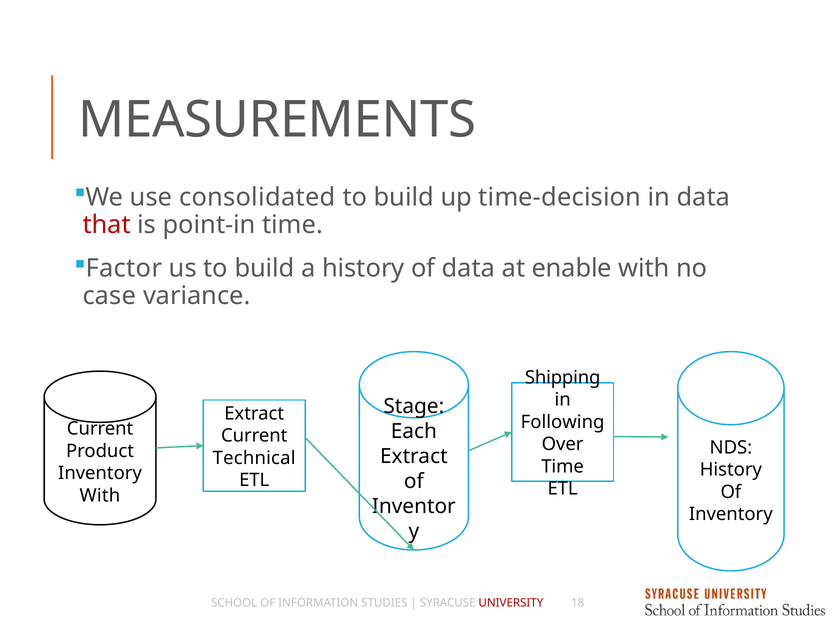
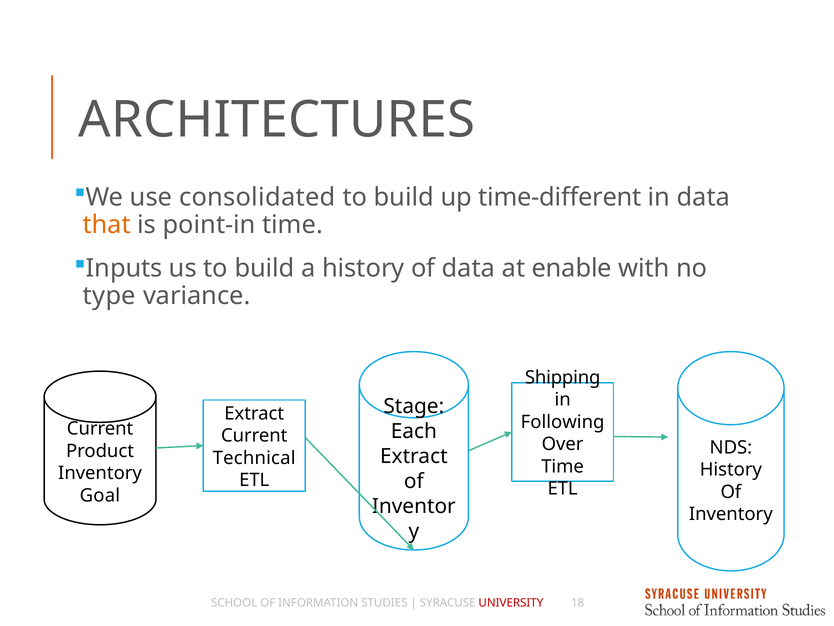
MEASUREMENTS: MEASUREMENTS -> ARCHITECTURES
time-decision: time-decision -> time-different
that colour: red -> orange
Factor: Factor -> Inputs
case: case -> type
With at (100, 495): With -> Goal
